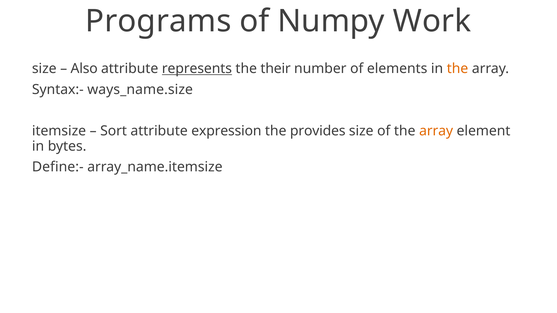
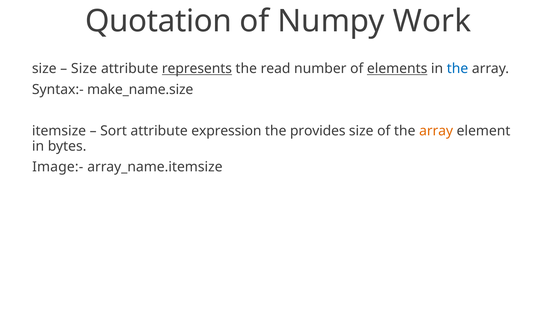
Programs: Programs -> Quotation
Also at (84, 69): Also -> Size
their: their -> read
elements underline: none -> present
the at (458, 69) colour: orange -> blue
ways_name.size: ways_name.size -> make_name.size
Define:-: Define:- -> Image:-
